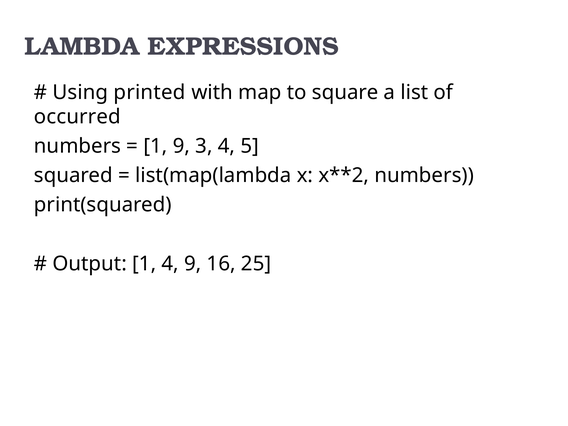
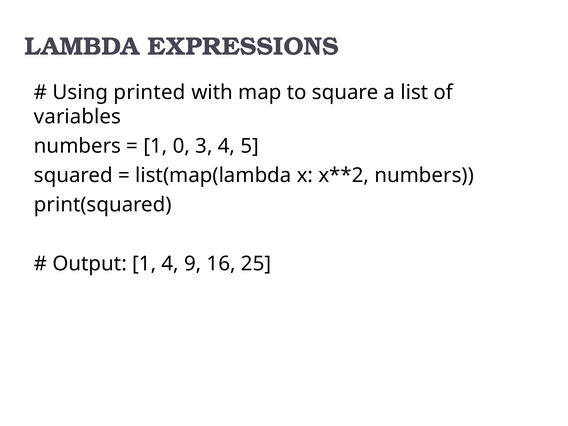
occurred: occurred -> variables
1 9: 9 -> 0
